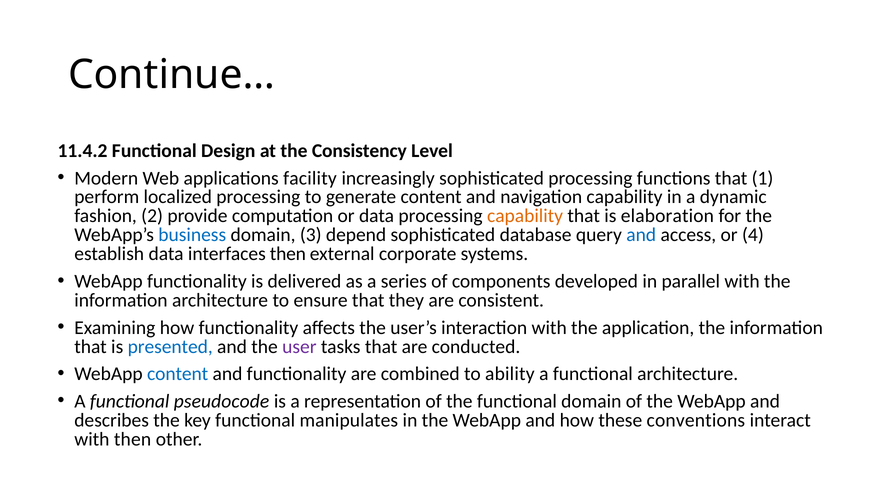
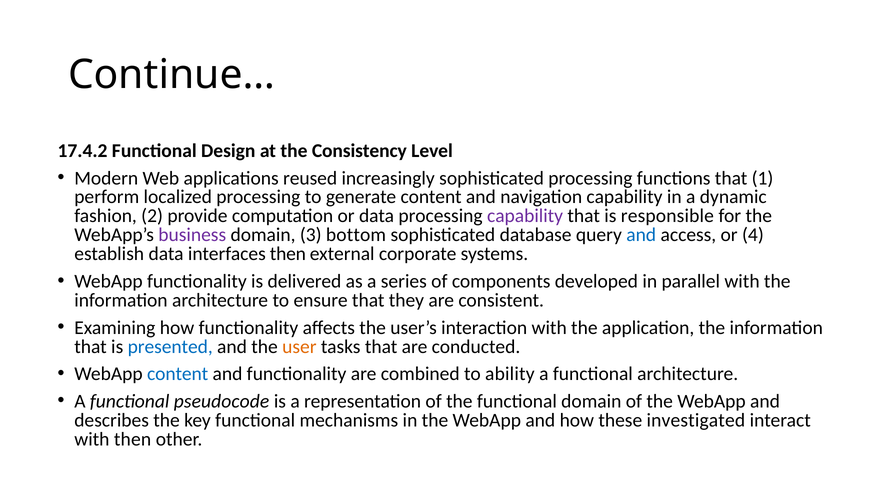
11.4.2: 11.4.2 -> 17.4.2
facility: facility -> reused
capability at (525, 216) colour: orange -> purple
elaboration: elaboration -> responsible
business colour: blue -> purple
depend: depend -> bottom
user colour: purple -> orange
manipulates: manipulates -> mechanisms
conventions: conventions -> investigated
